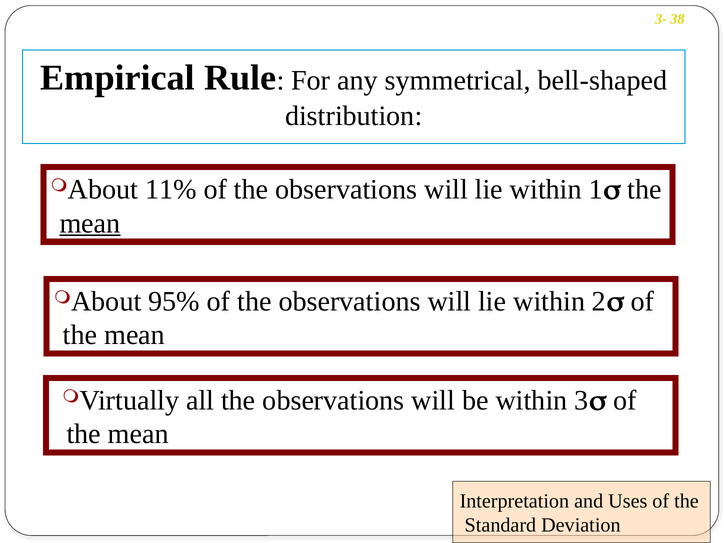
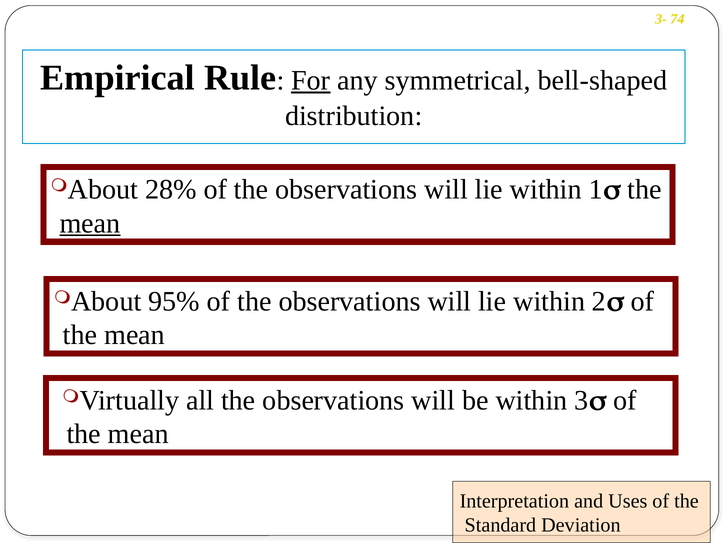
38: 38 -> 74
For underline: none -> present
11%: 11% -> 28%
